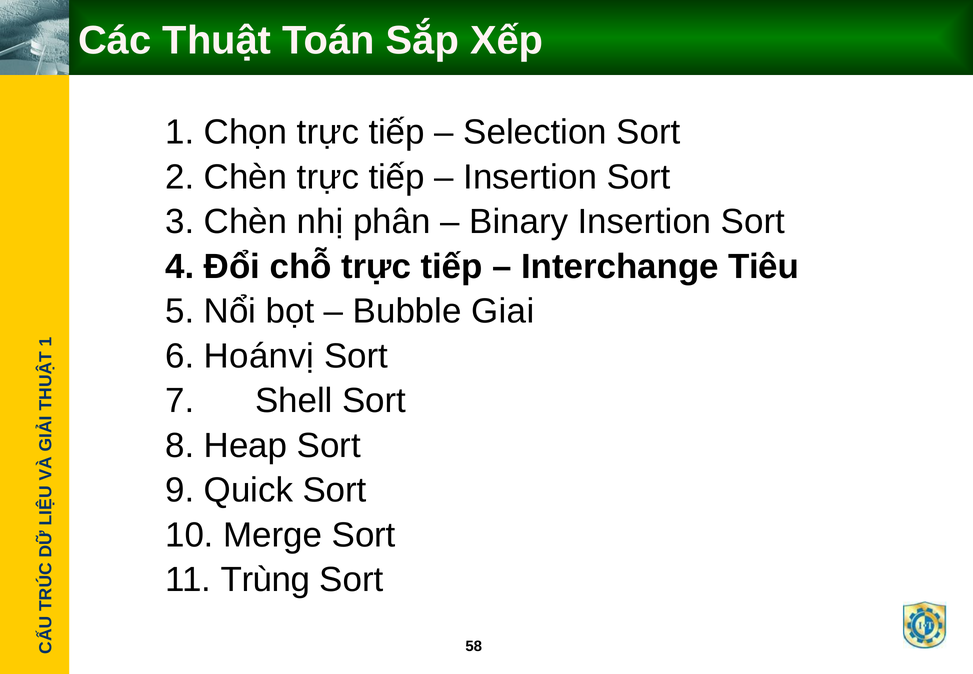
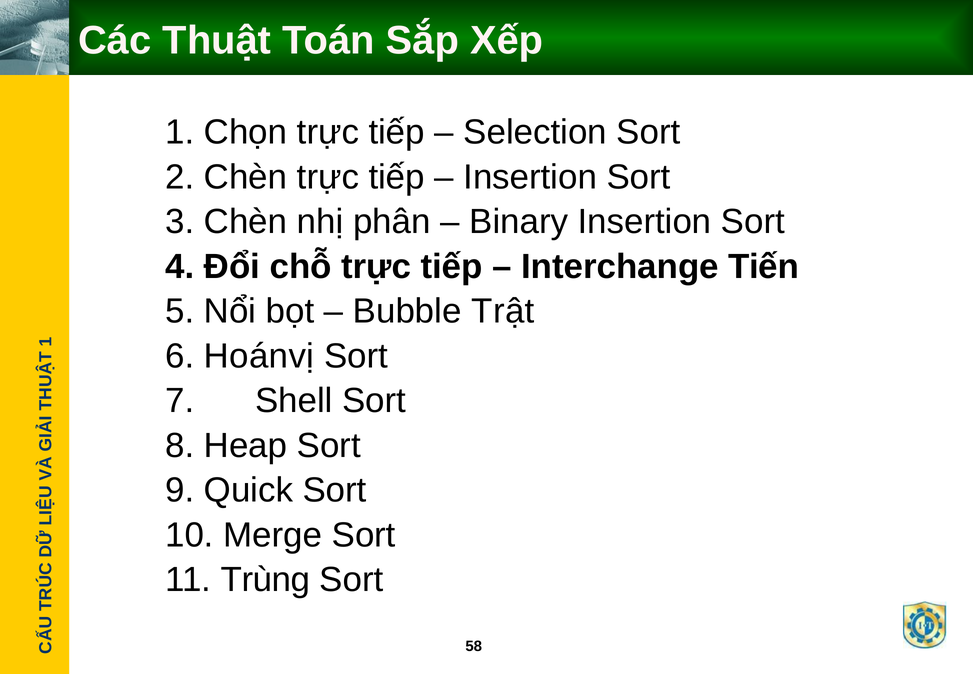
Tiêu: Tiêu -> Tiến
Giai: Giai -> Trật
